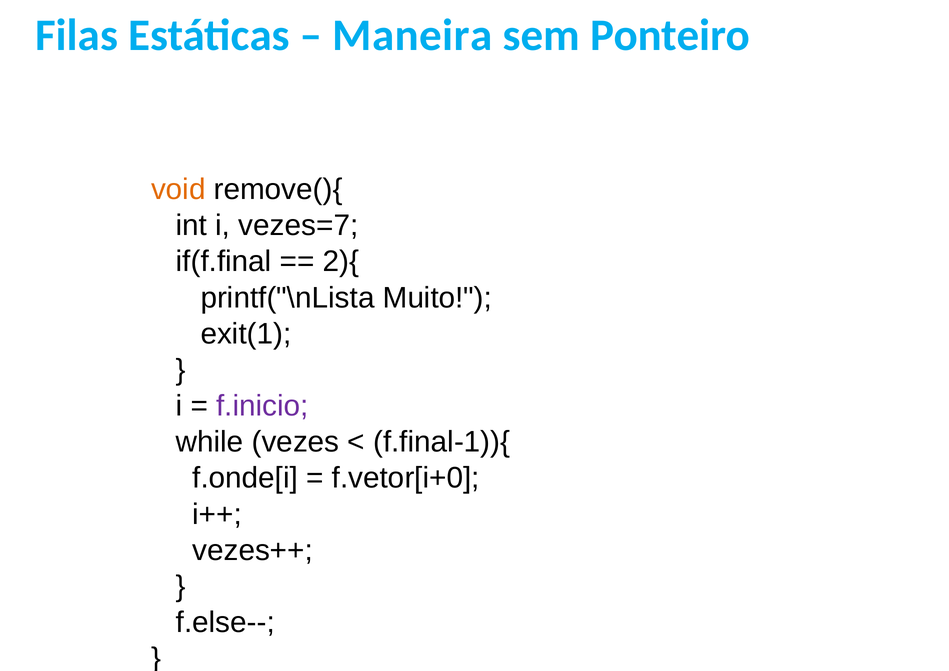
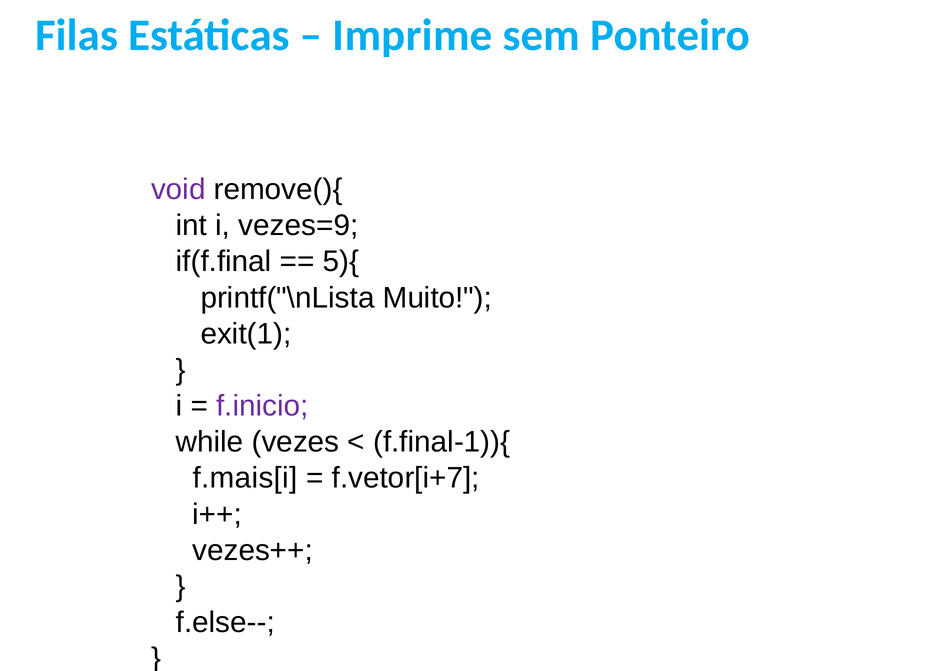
Maneira: Maneira -> Imprime
void colour: orange -> purple
vezes=7: vezes=7 -> vezes=9
2){: 2){ -> 5){
f.onde[i: f.onde[i -> f.mais[i
f.vetor[i+0: f.vetor[i+0 -> f.vetor[i+7
